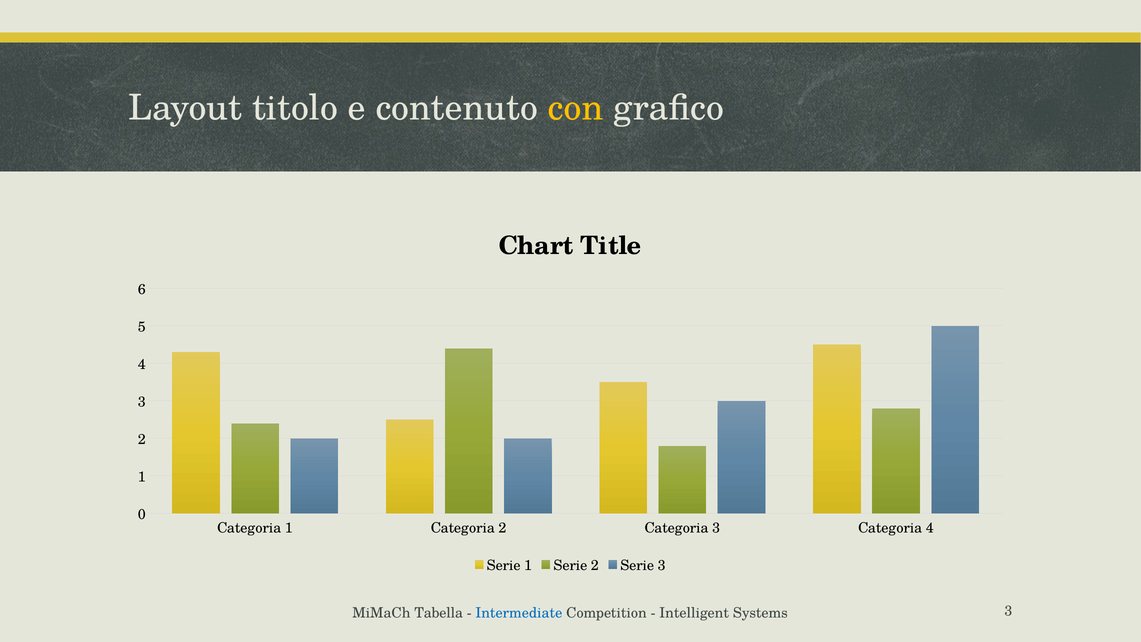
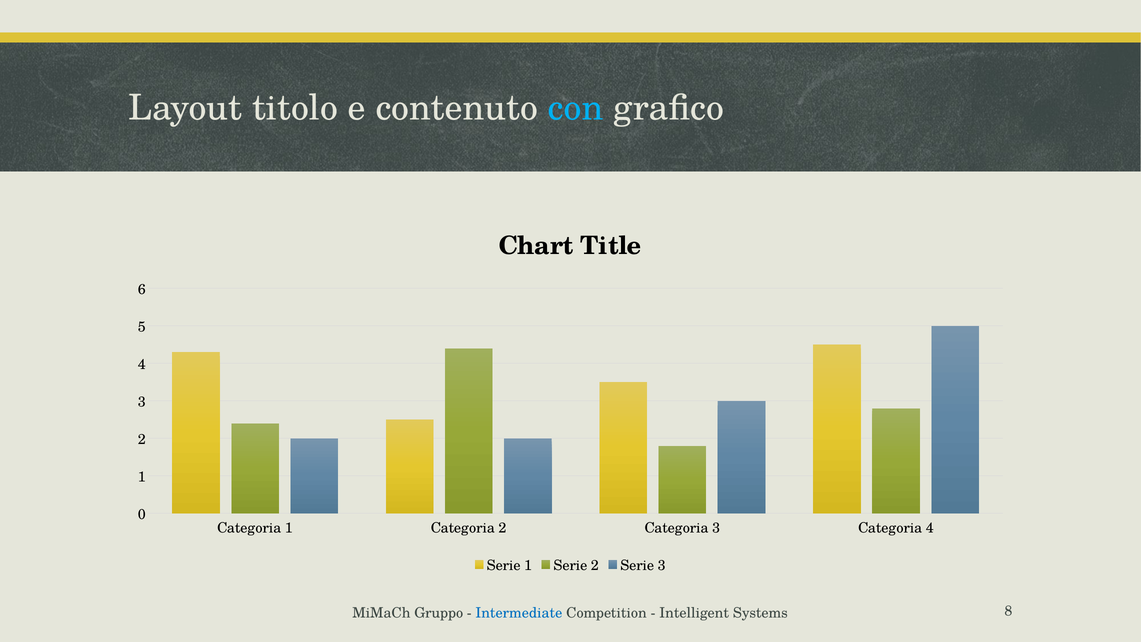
con colour: yellow -> light blue
Tabella: Tabella -> Gruppo
Systems 3: 3 -> 8
